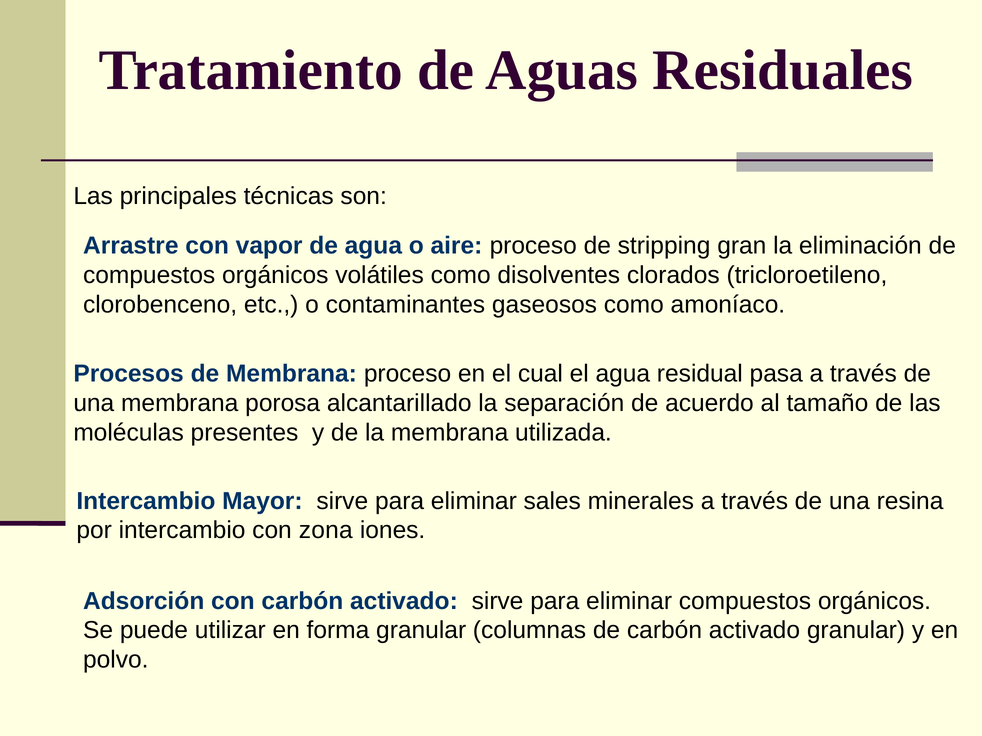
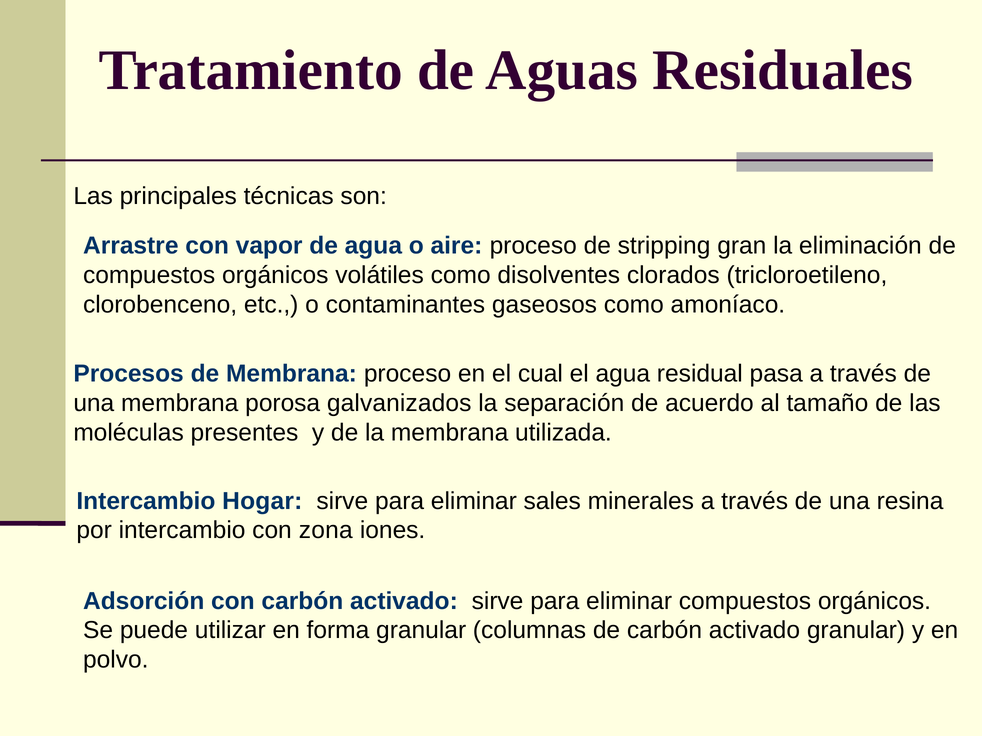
alcantarillado: alcantarillado -> galvanizados
Mayor: Mayor -> Hogar
